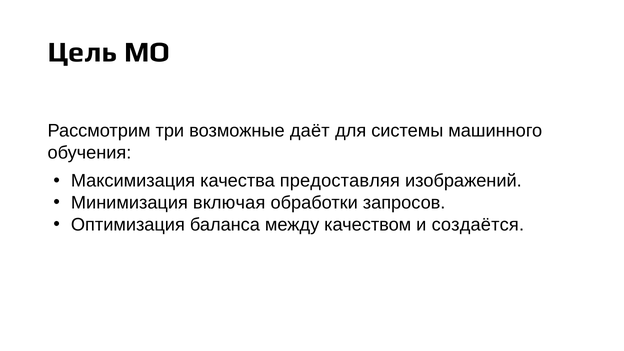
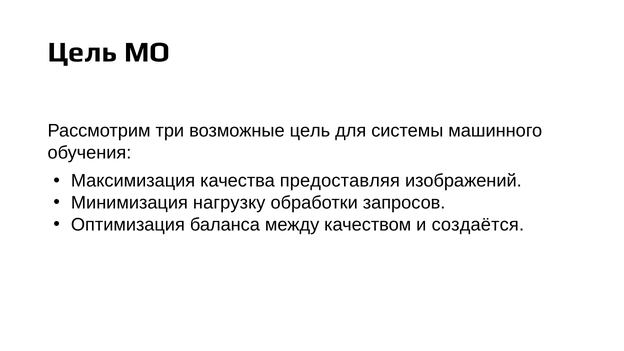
возможные даёт: даёт -> цель
включая: включая -> нагрузку
